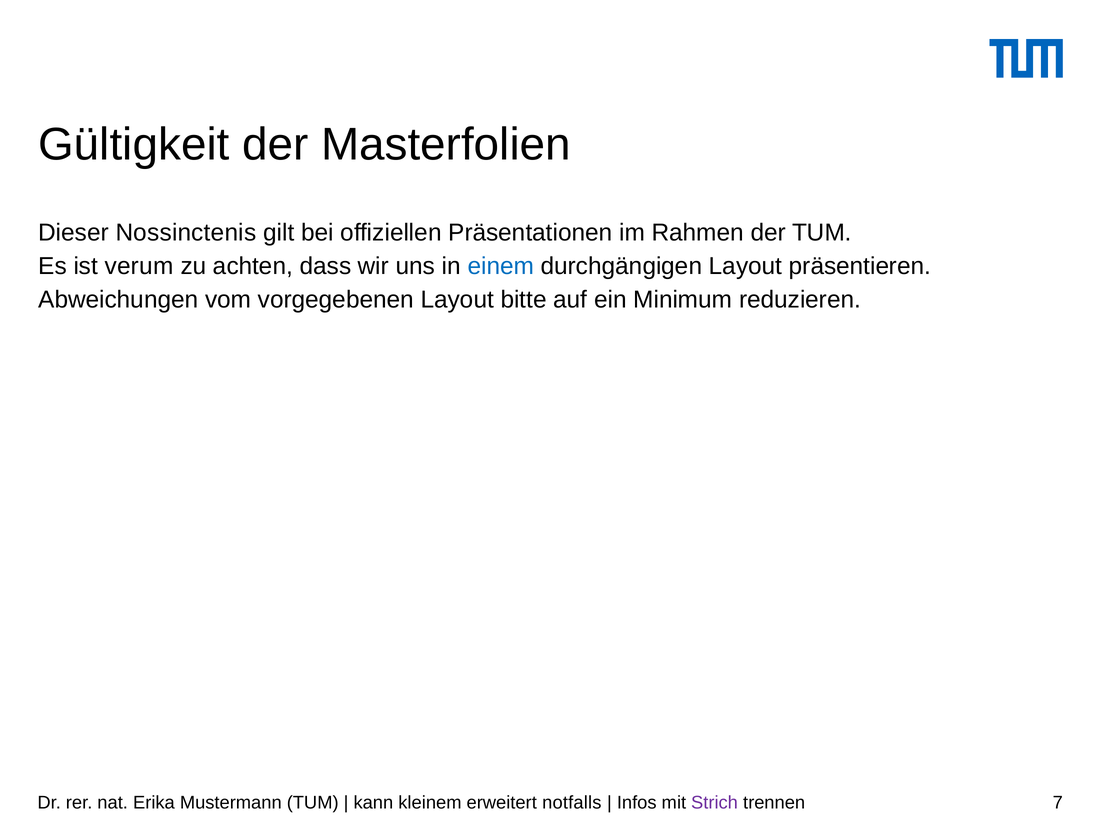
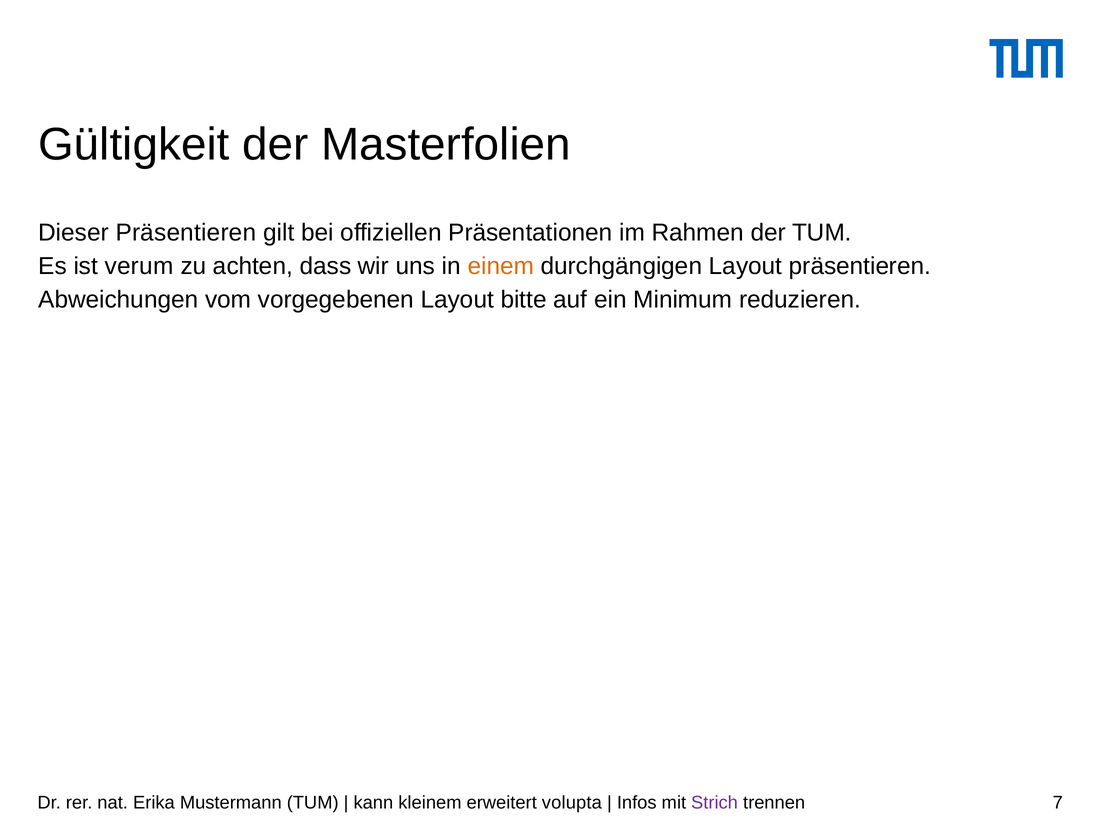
Dieser Nossinctenis: Nossinctenis -> Präsentieren
einem colour: blue -> orange
notfalls: notfalls -> volupta
